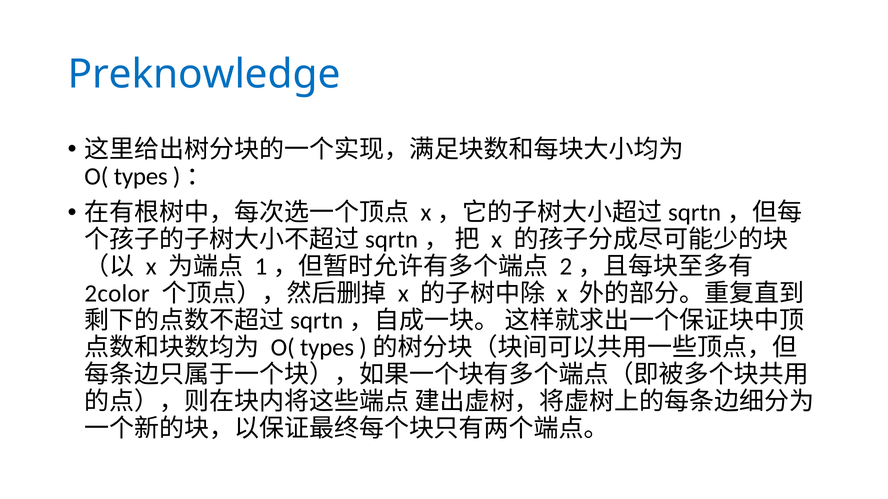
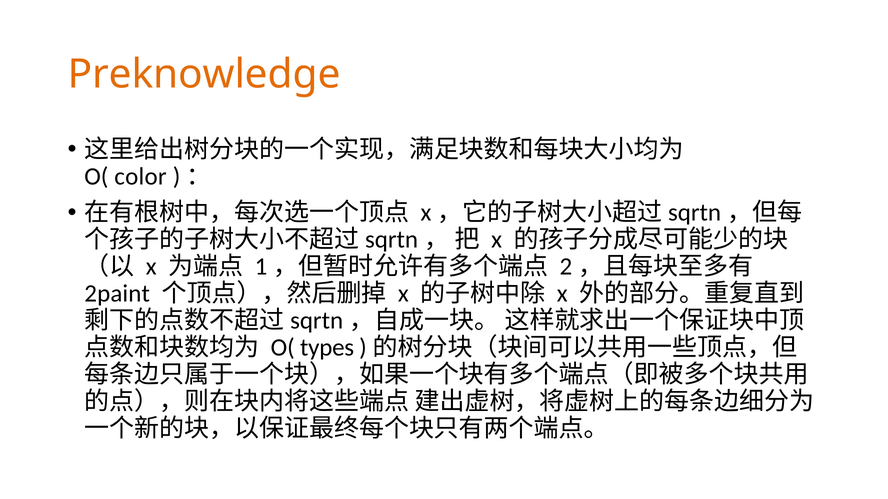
Preknowledge colour: blue -> orange
types at (141, 177): types -> color
2color: 2color -> 2paint
